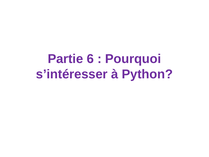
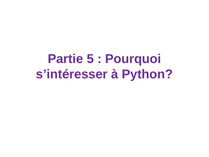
6: 6 -> 5
